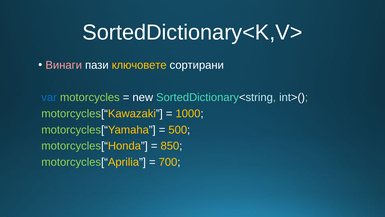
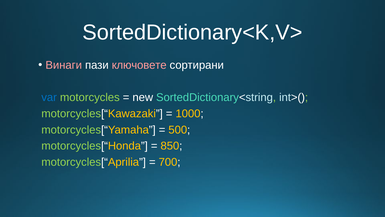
ключовете colour: yellow -> pink
